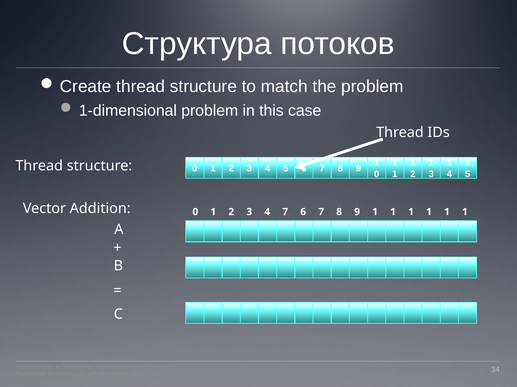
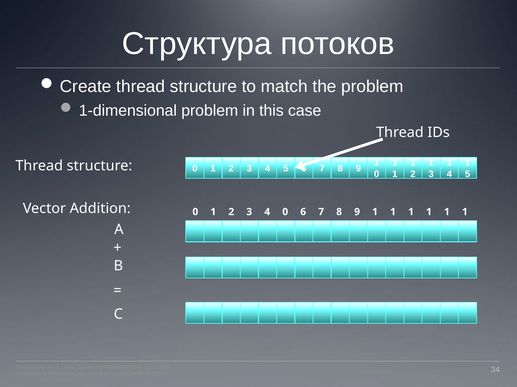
4 7: 7 -> 0
